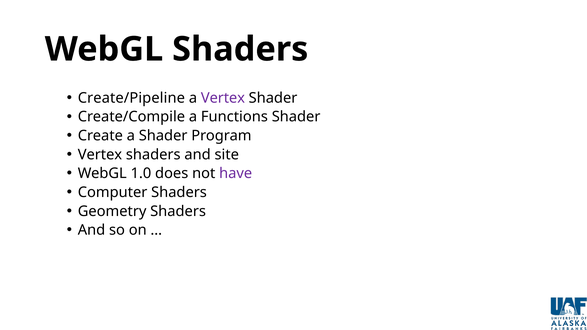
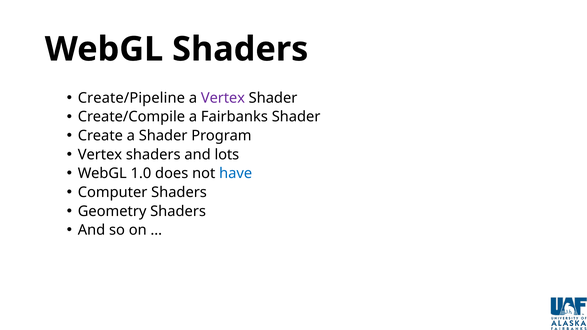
Functions: Functions -> Fairbanks
site: site -> lots
have colour: purple -> blue
